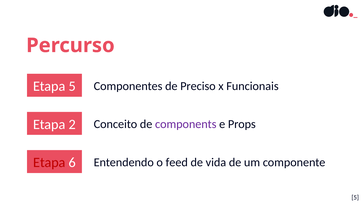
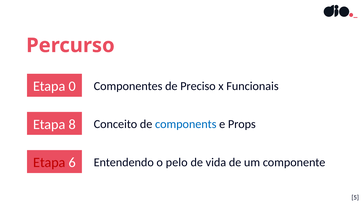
Etapa 5: 5 -> 0
2: 2 -> 8
components colour: purple -> blue
feed: feed -> pelo
